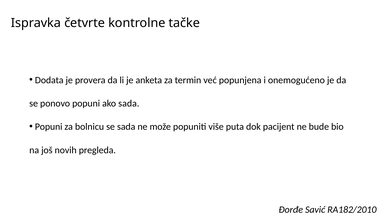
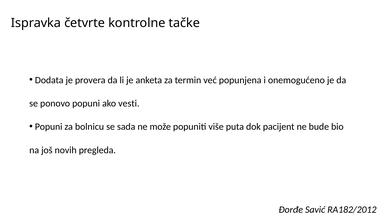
ako sada: sada -> vesti
RA182/2010: RA182/2010 -> RA182/2012
